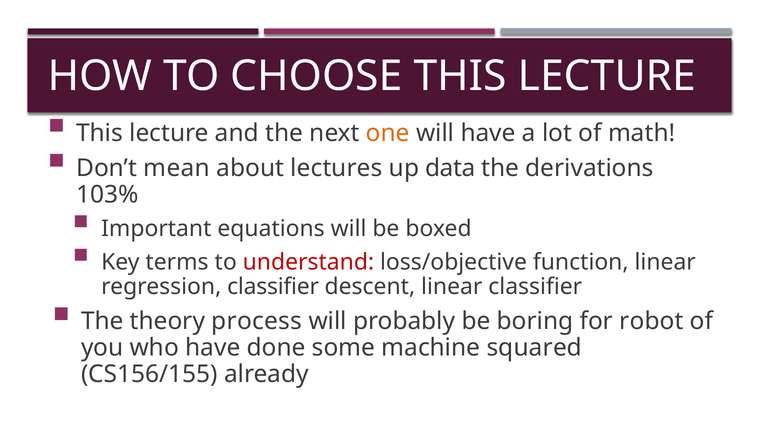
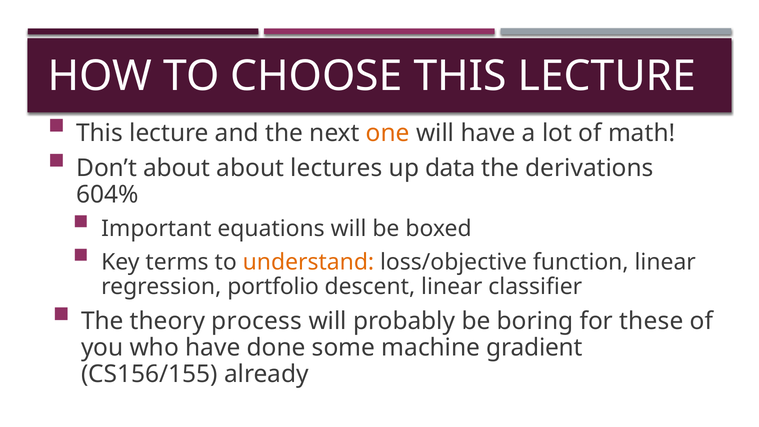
Don’t mean: mean -> about
103%: 103% -> 604%
understand colour: red -> orange
regression classifier: classifier -> portfolio
robot: robot -> these
squared: squared -> gradient
